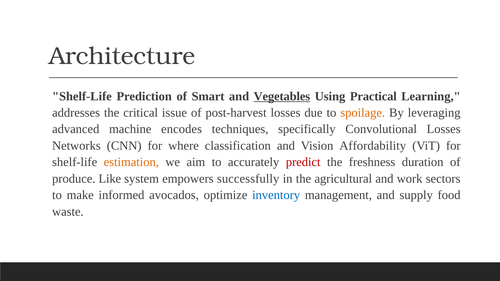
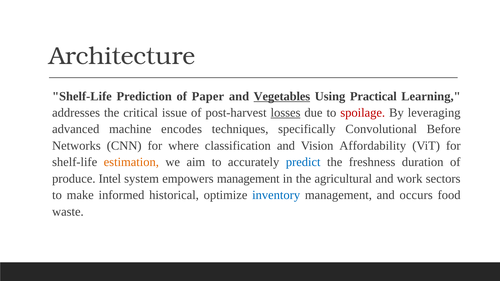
Smart: Smart -> Paper
losses at (286, 113) underline: none -> present
spoilage colour: orange -> red
Convolutional Losses: Losses -> Before
predict colour: red -> blue
Like: Like -> Intel
empowers successfully: successfully -> management
avocados: avocados -> historical
supply: supply -> occurs
